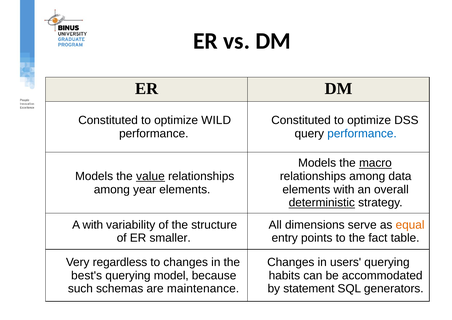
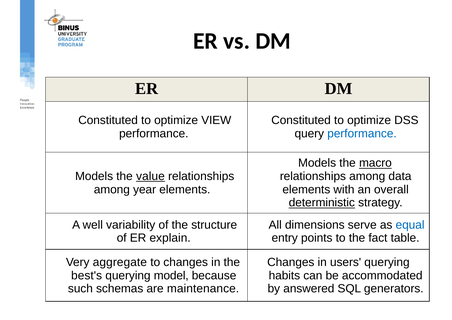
WILD: WILD -> VIEW
A with: with -> well
equal colour: orange -> blue
smaller: smaller -> explain
regardless: regardless -> aggregate
statement: statement -> answered
